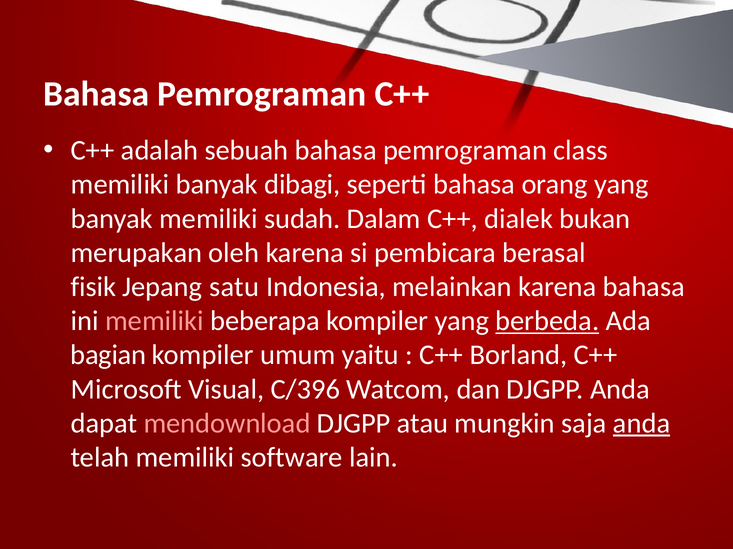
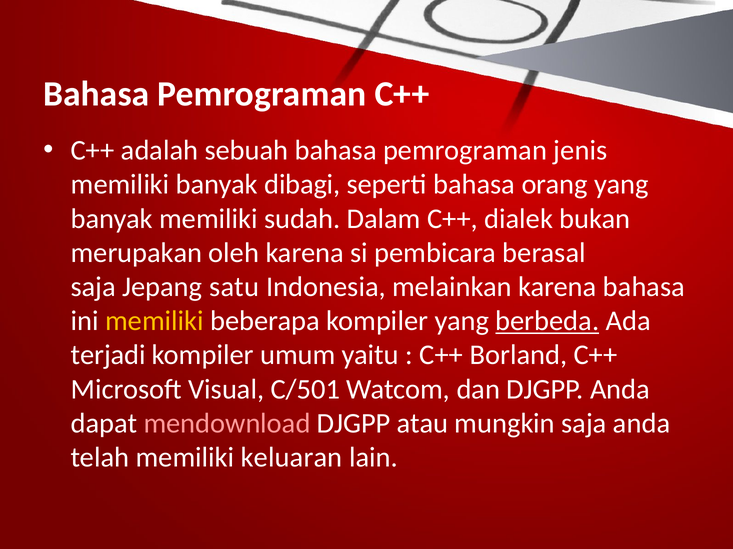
class: class -> jenis
fisik at (93, 287): fisik -> saja
memiliki at (154, 321) colour: pink -> yellow
bagian: bagian -> terjadi
C/396: C/396 -> C/501
anda at (642, 424) underline: present -> none
software: software -> keluaran
